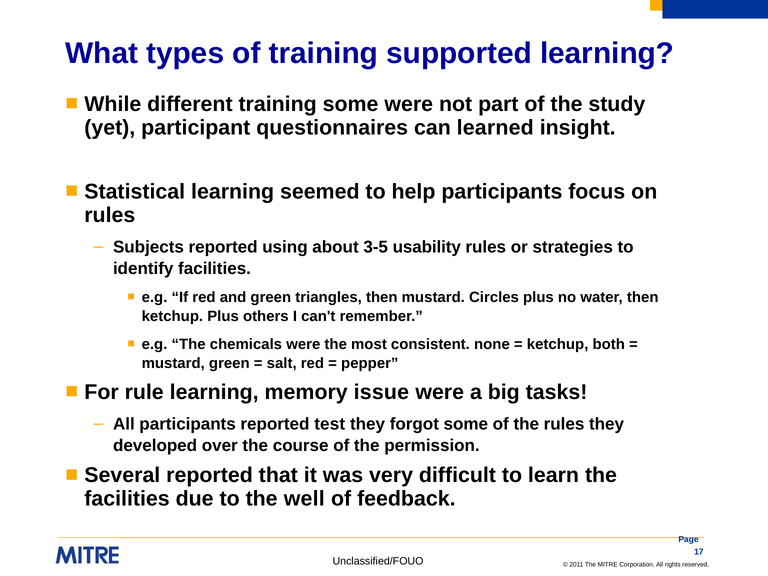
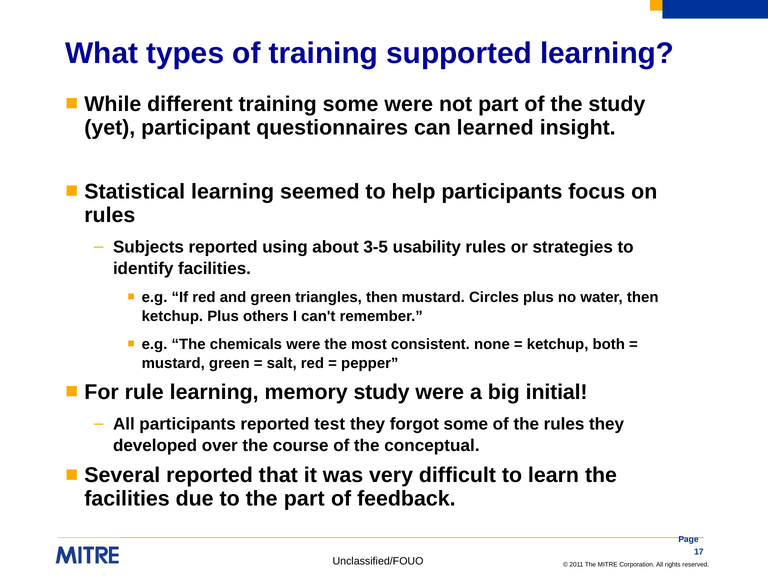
memory issue: issue -> study
tasks: tasks -> initial
permission: permission -> conceptual
the well: well -> part
